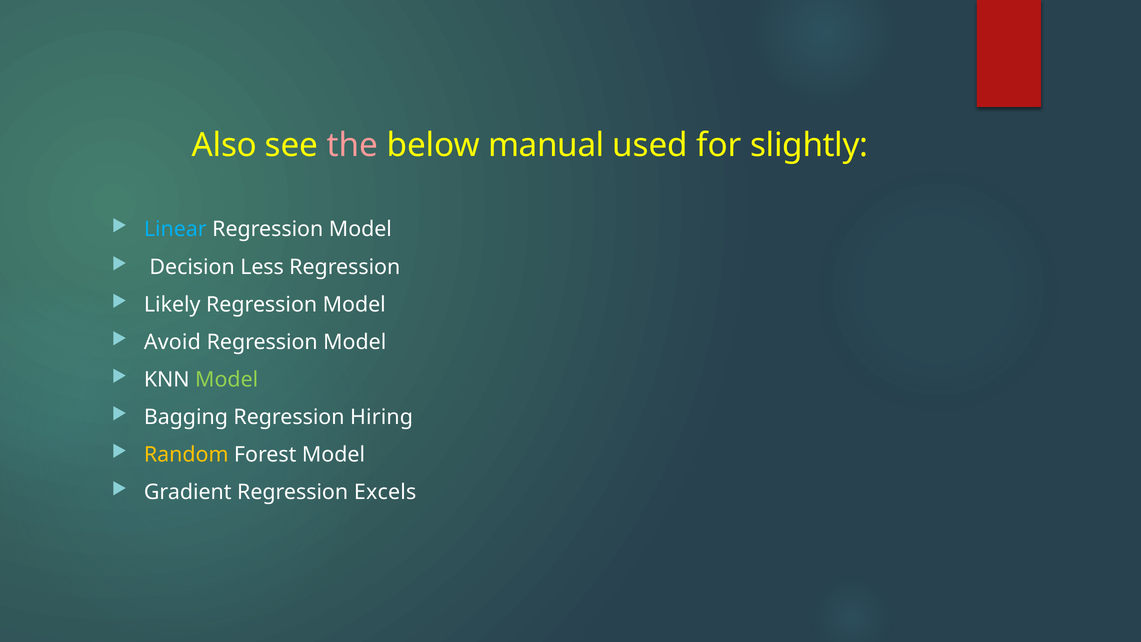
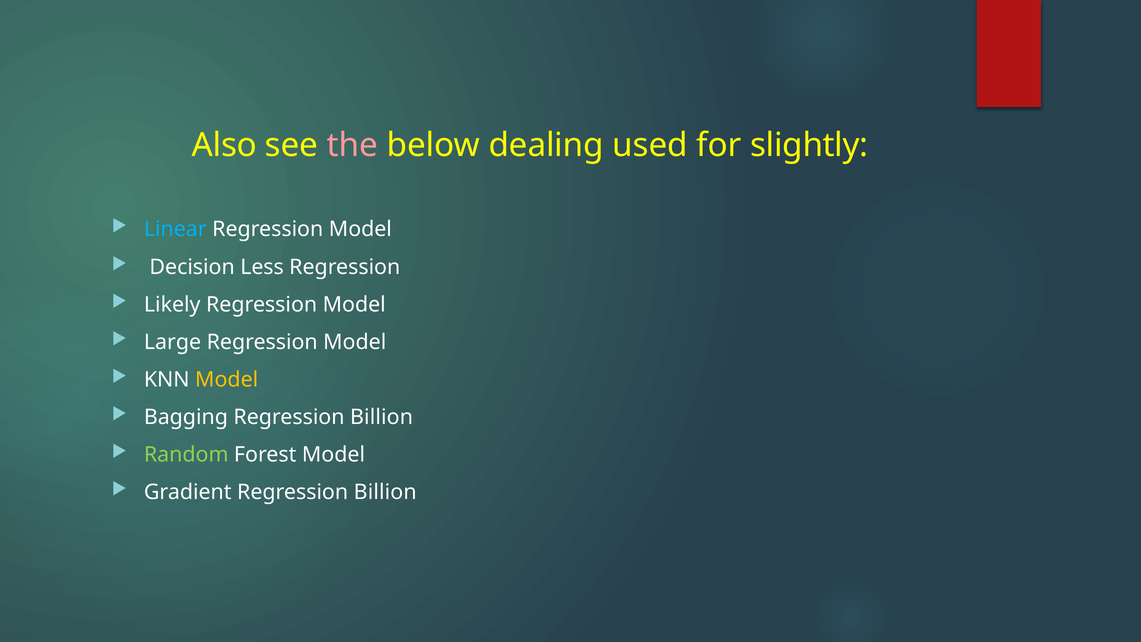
manual: manual -> dealing
Avoid: Avoid -> Large
Model at (227, 380) colour: light green -> yellow
Bagging Regression Hiring: Hiring -> Billion
Random colour: yellow -> light green
Gradient Regression Excels: Excels -> Billion
